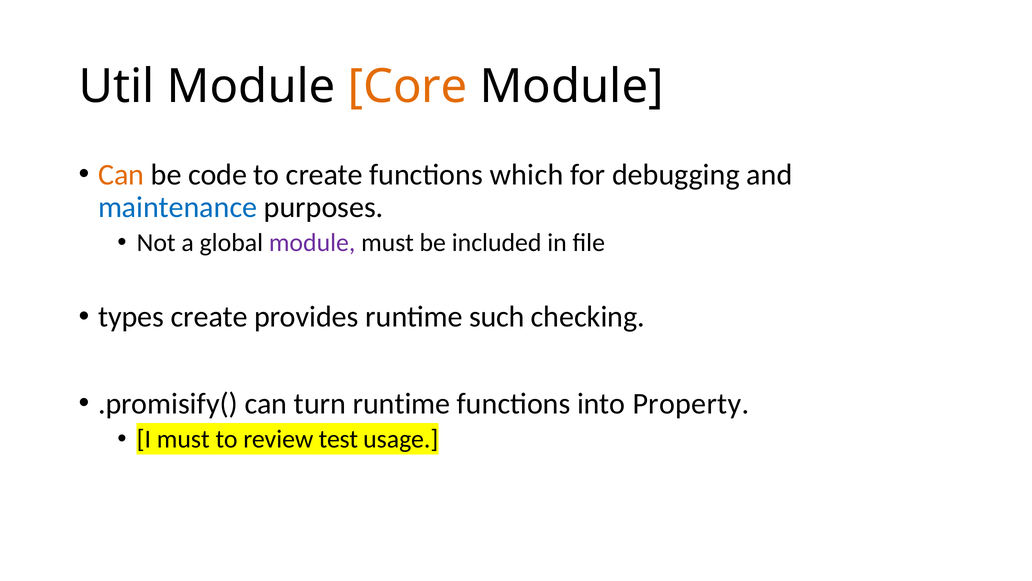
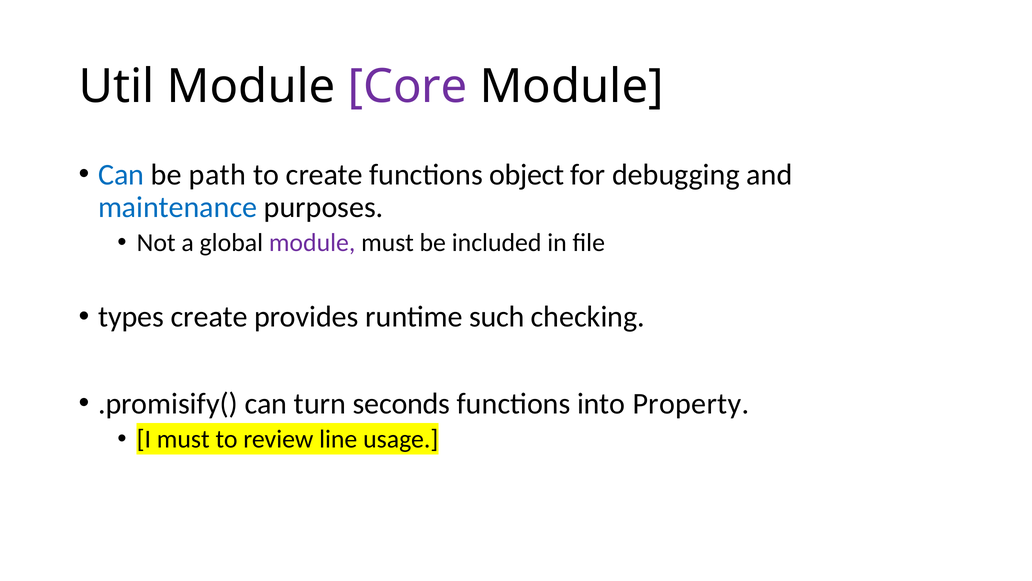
Core colour: orange -> purple
Can at (121, 174) colour: orange -> blue
code: code -> path
which: which -> object
turn runtime: runtime -> seconds
test: test -> line
